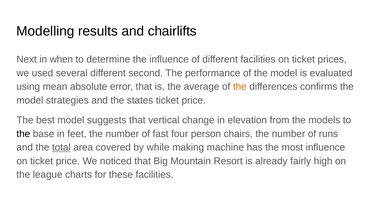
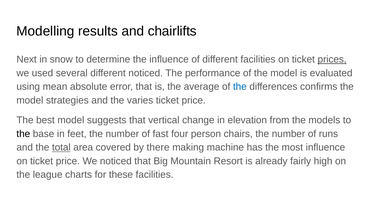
when: when -> snow
prices underline: none -> present
different second: second -> noticed
the at (240, 86) colour: orange -> blue
states: states -> varies
while: while -> there
